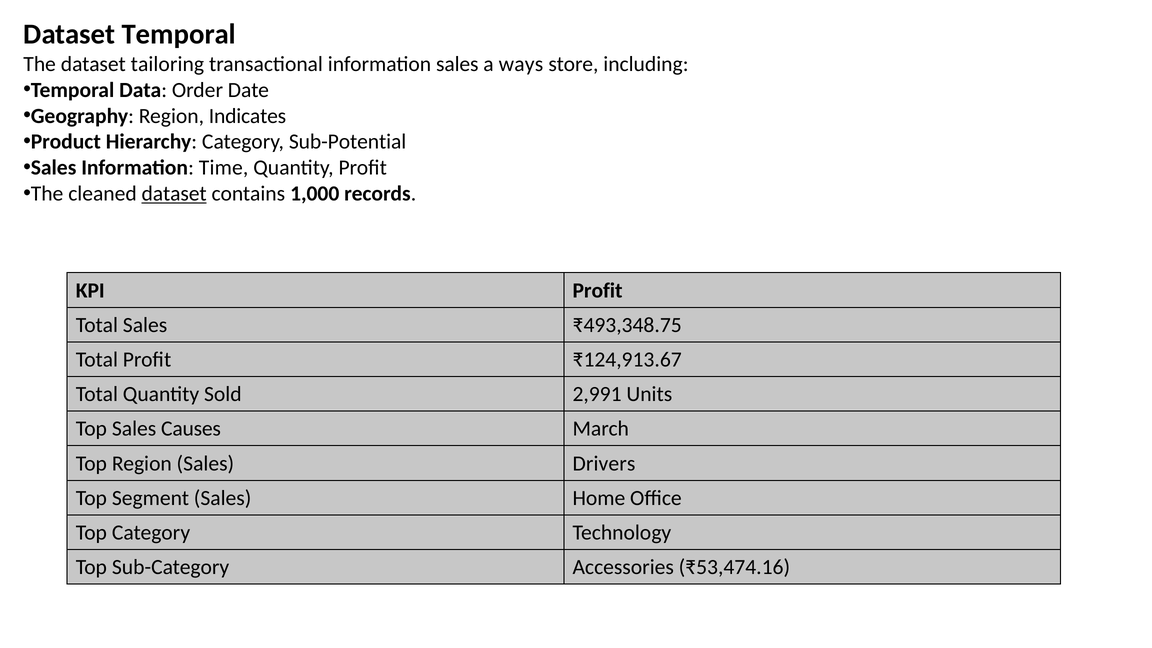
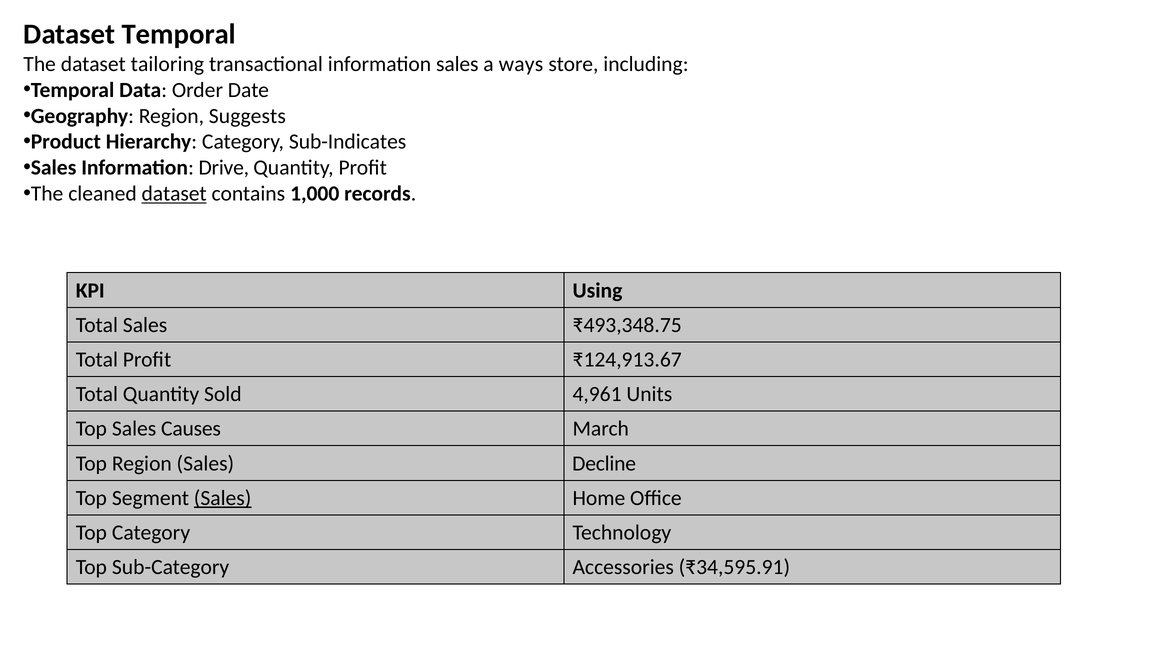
Indicates: Indicates -> Suggests
Sub-Potential: Sub-Potential -> Sub-Indicates
Time: Time -> Drive
KPI Profit: Profit -> Using
2,991: 2,991 -> 4,961
Drivers: Drivers -> Decline
Sales at (223, 498) underline: none -> present
₹53,474.16: ₹53,474.16 -> ₹34,595.91
